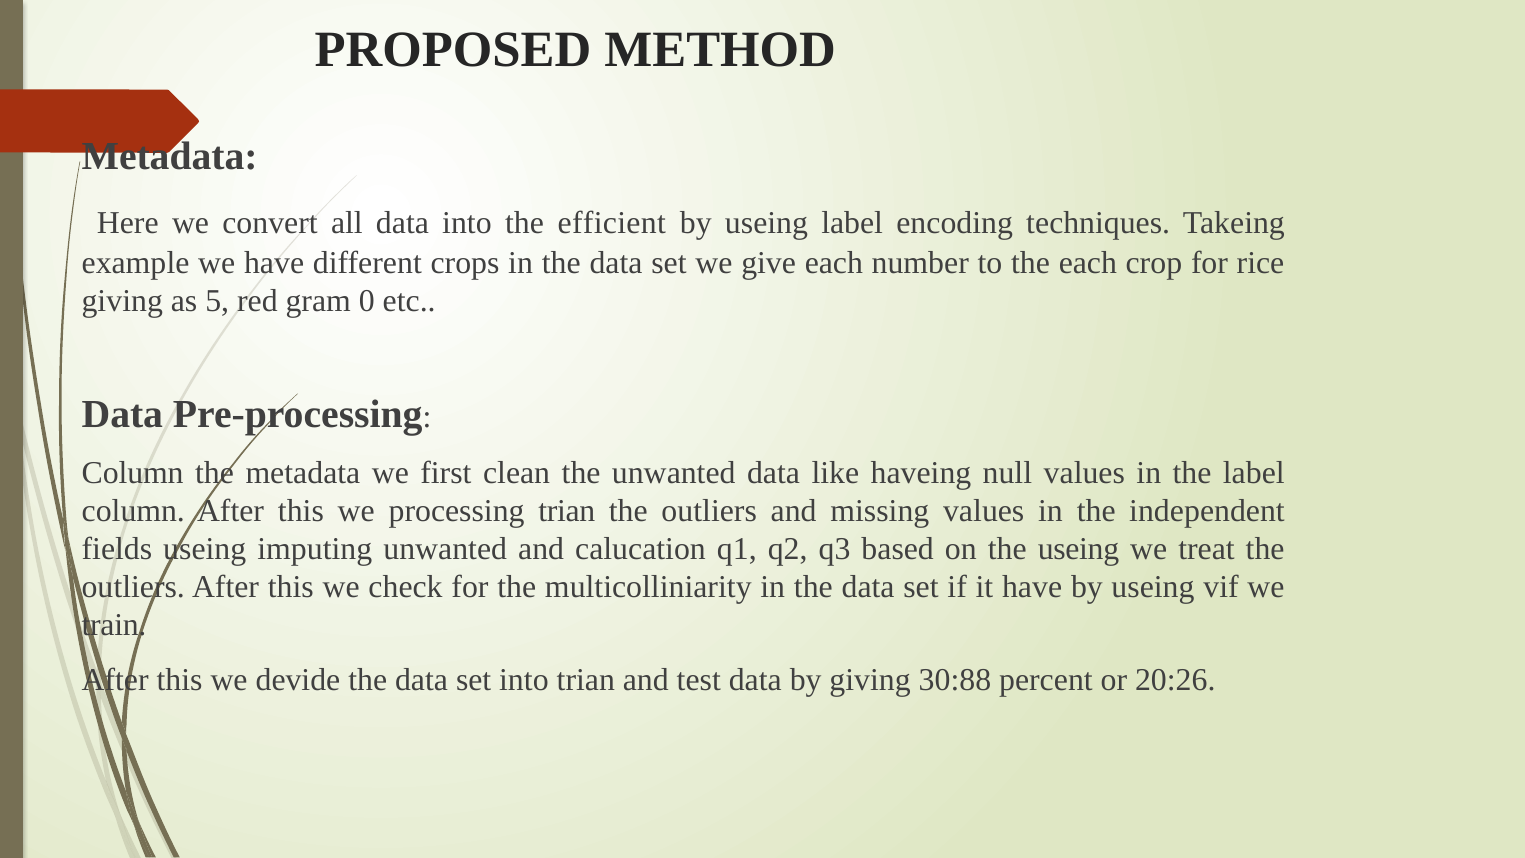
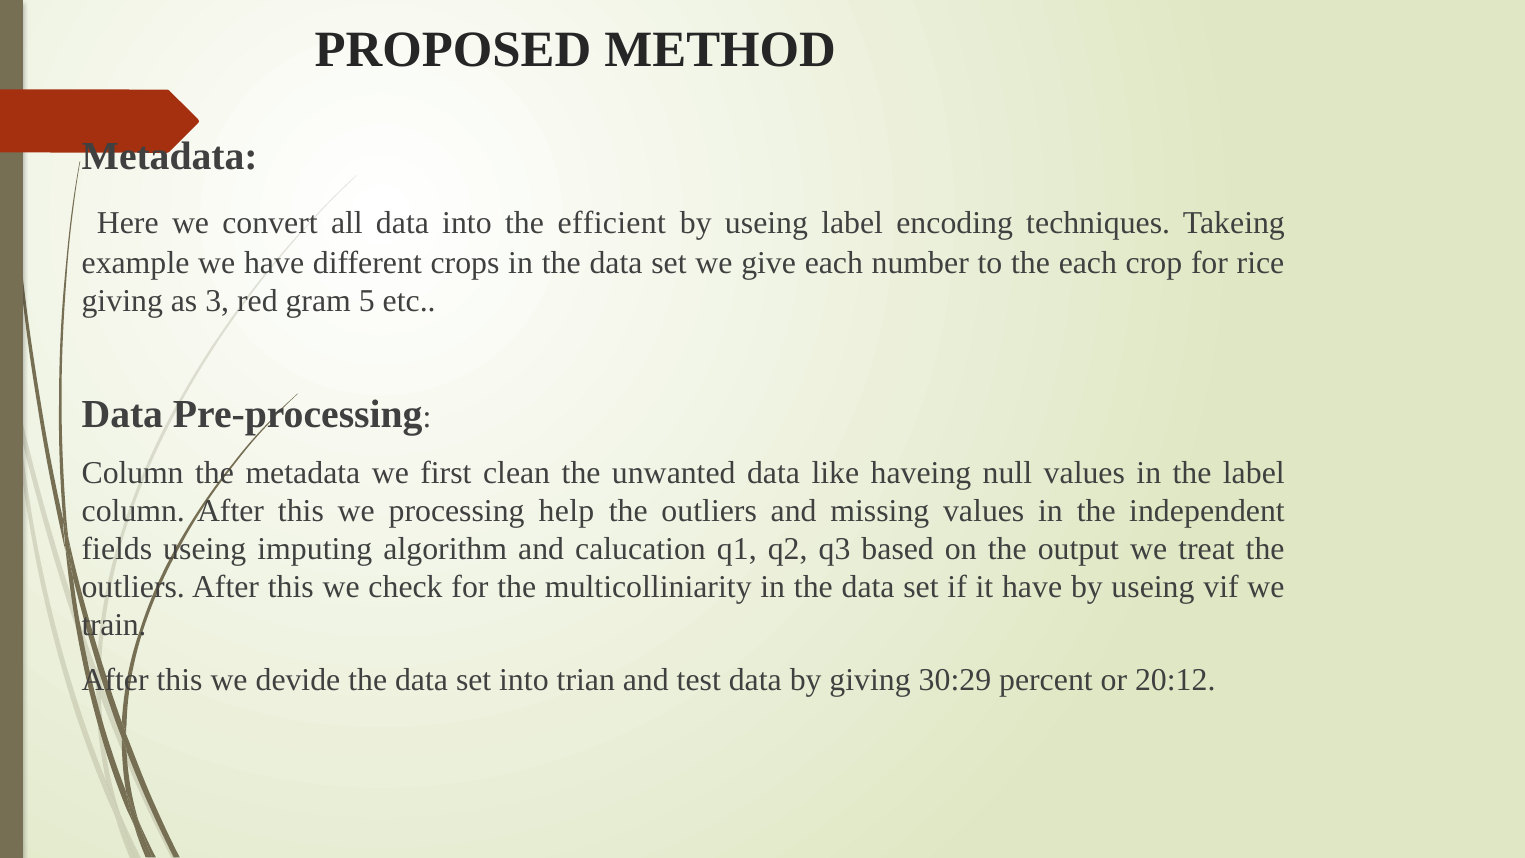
5: 5 -> 3
0: 0 -> 5
processing trian: trian -> help
imputing unwanted: unwanted -> algorithm
the useing: useing -> output
30:88: 30:88 -> 30:29
20:26: 20:26 -> 20:12
